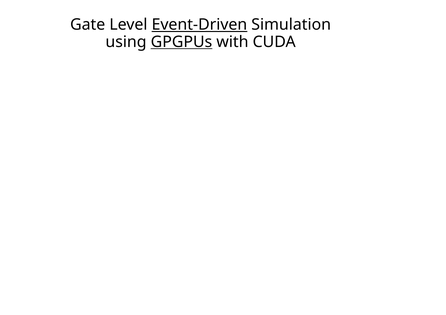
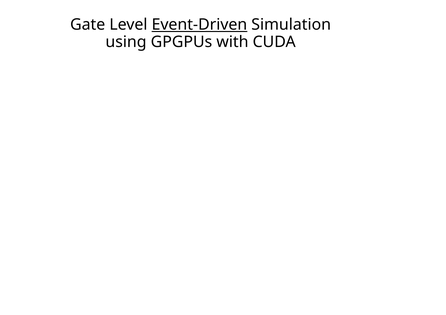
GPGPUs underline: present -> none
